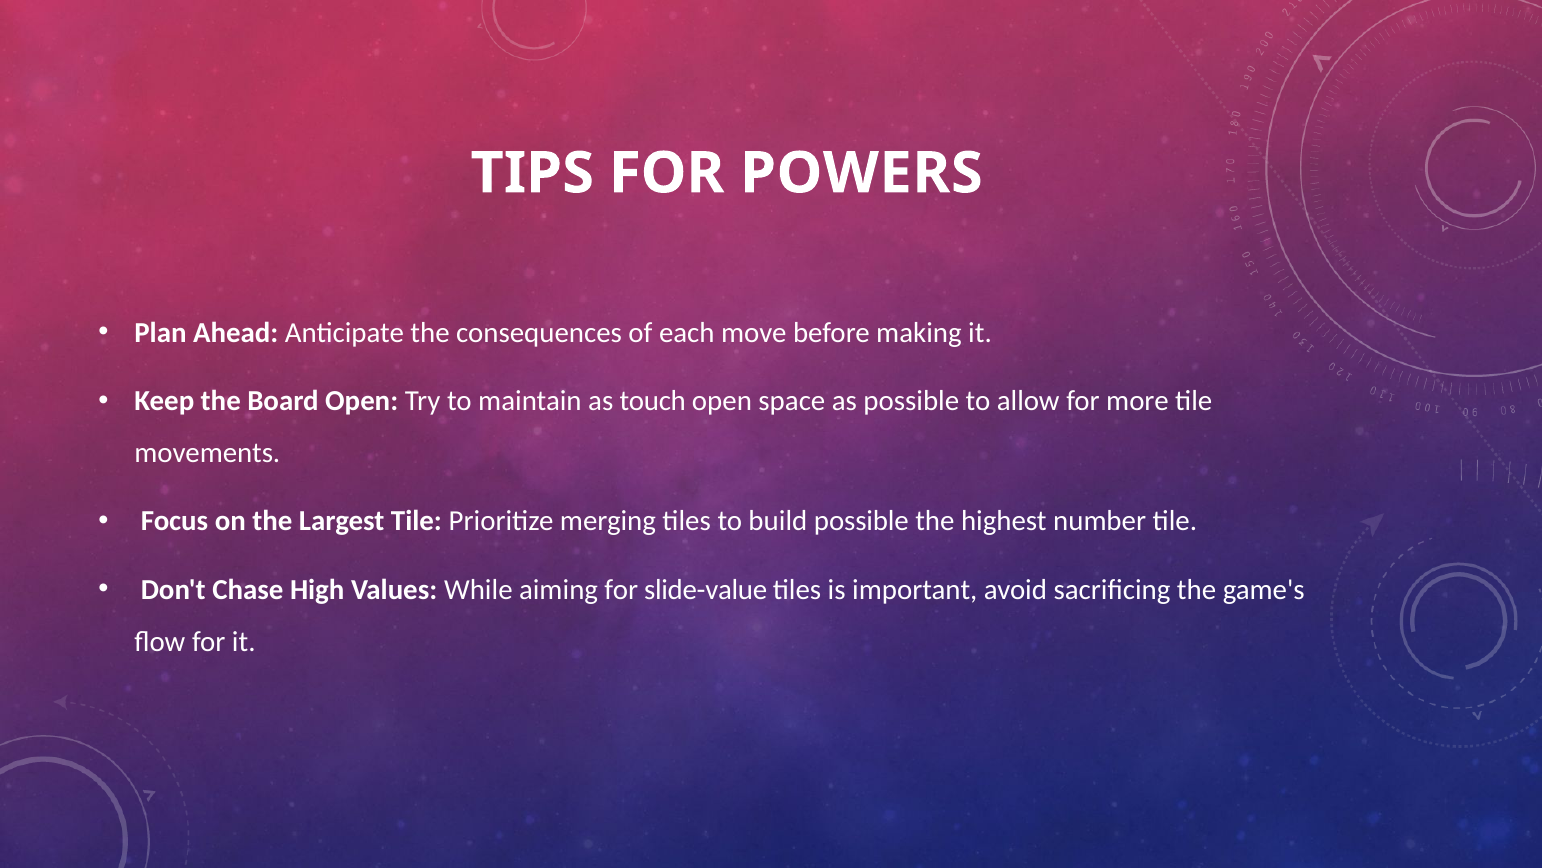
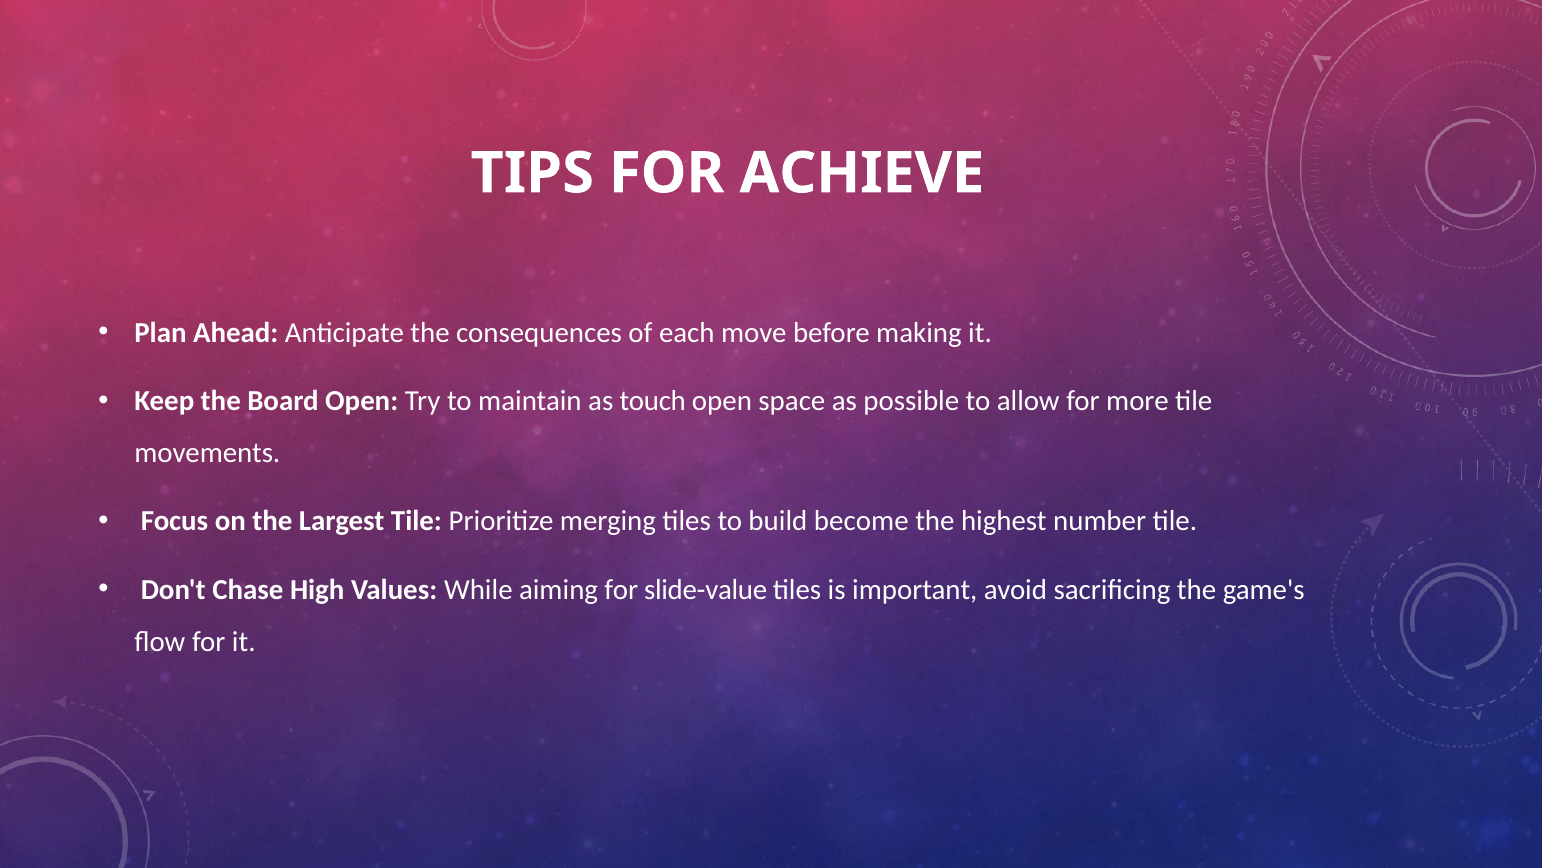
POWERS: POWERS -> ACHIEVE
build possible: possible -> become
